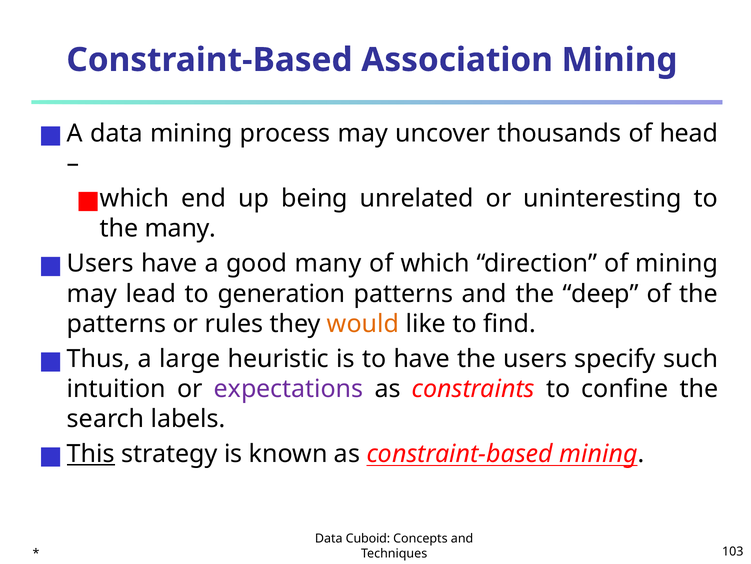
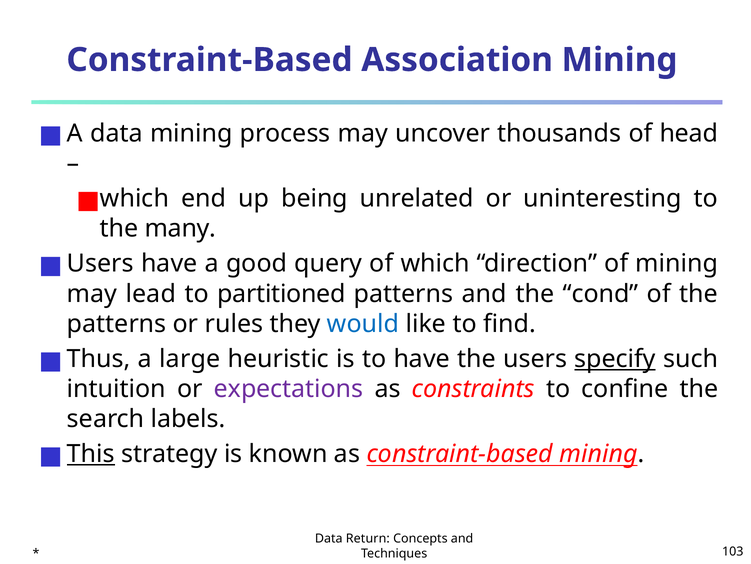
good many: many -> query
generation: generation -> partitioned
deep: deep -> cond
would colour: orange -> blue
specify underline: none -> present
Cuboid: Cuboid -> Return
